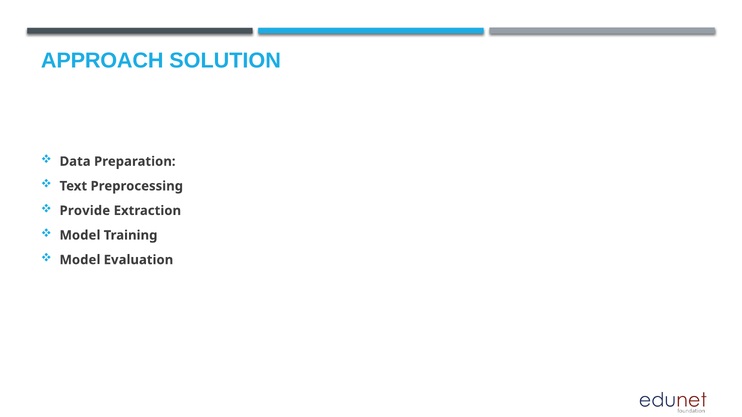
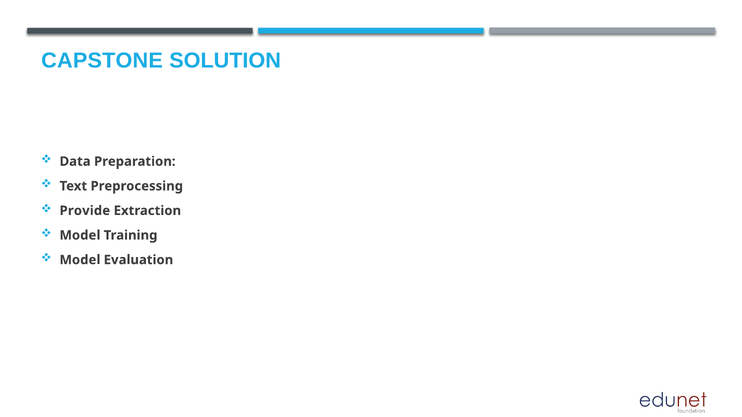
APPROACH: APPROACH -> CAPSTONE
